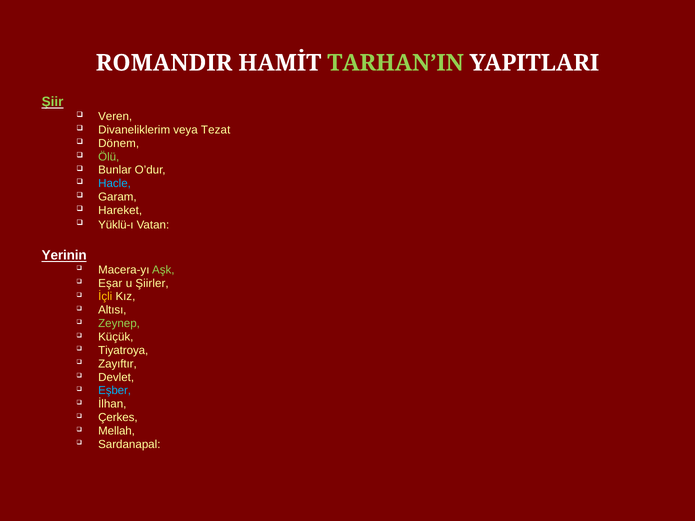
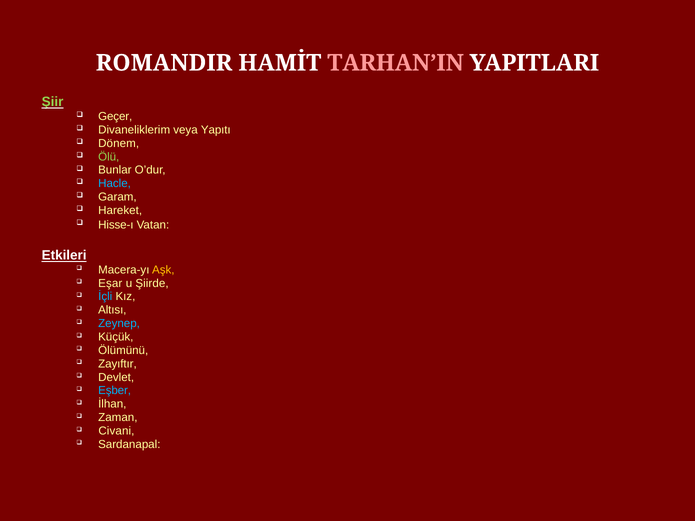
TARHAN’IN colour: light green -> pink
Veren: Veren -> Geçer
Tezat: Tezat -> Yapıtı
Yüklü-ı: Yüklü-ı -> Hisse-ı
Yerinin: Yerinin -> Etkileri
Aşk colour: light green -> yellow
Şiirler: Şiirler -> Şiirde
İçli colour: yellow -> light blue
Zeynep colour: light green -> light blue
Tiyatroya: Tiyatroya -> Ölümünü
Çerkes: Çerkes -> Zaman
Mellah: Mellah -> Civani
